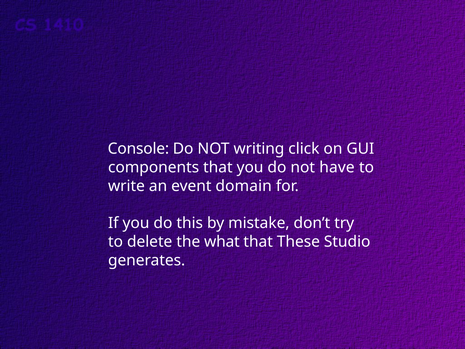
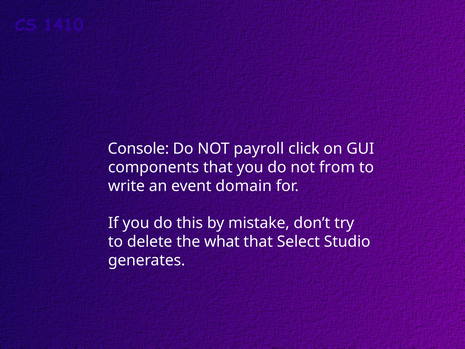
writing: writing -> payroll
have: have -> from
These: These -> Select
